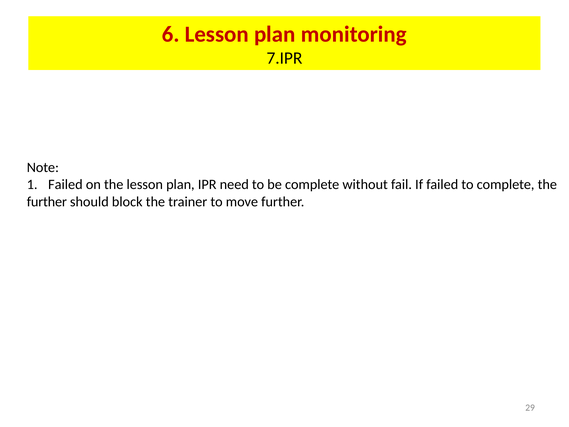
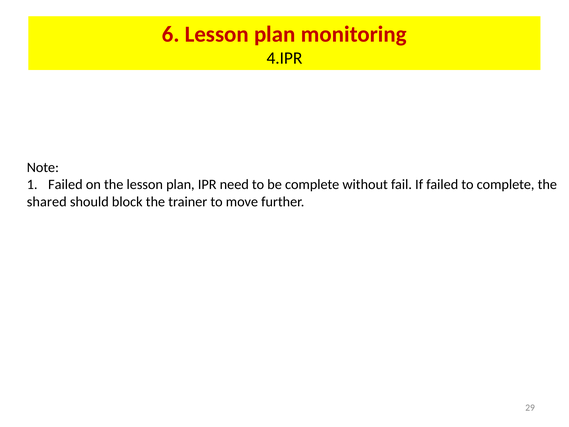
7.IPR: 7.IPR -> 4.IPR
further at (47, 202): further -> shared
